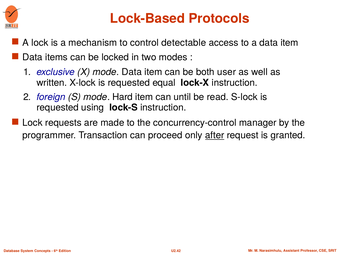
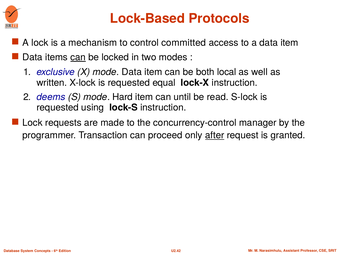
detectable: detectable -> committed
can at (78, 57) underline: none -> present
user: user -> local
foreign: foreign -> deems
